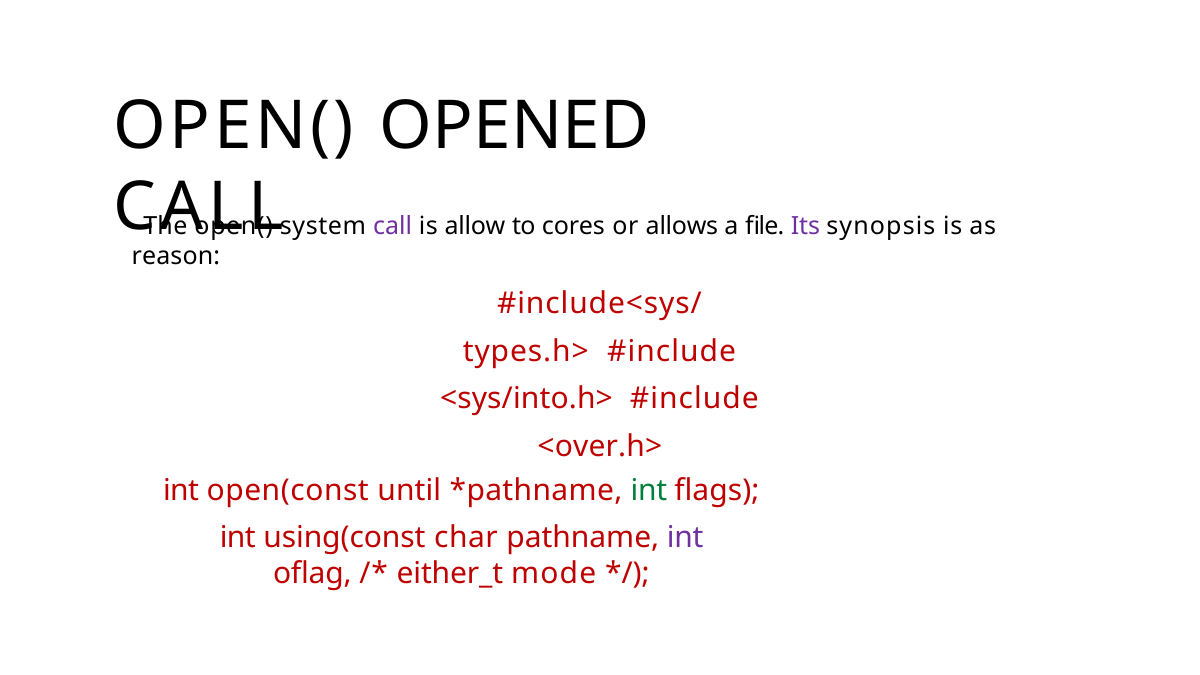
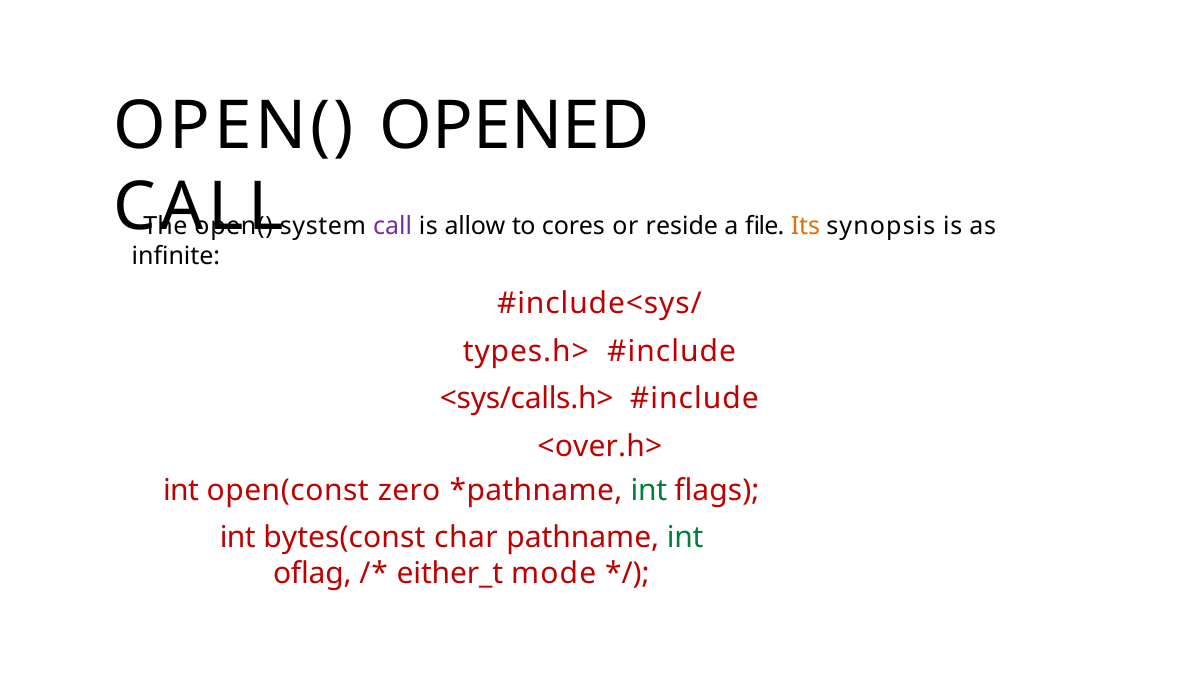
allows: allows -> reside
Its colour: purple -> orange
reason: reason -> infinite
<sys/into.h>: <sys/into.h> -> <sys/calls.h>
until: until -> zero
using(const: using(const -> bytes(const
int at (685, 537) colour: purple -> green
